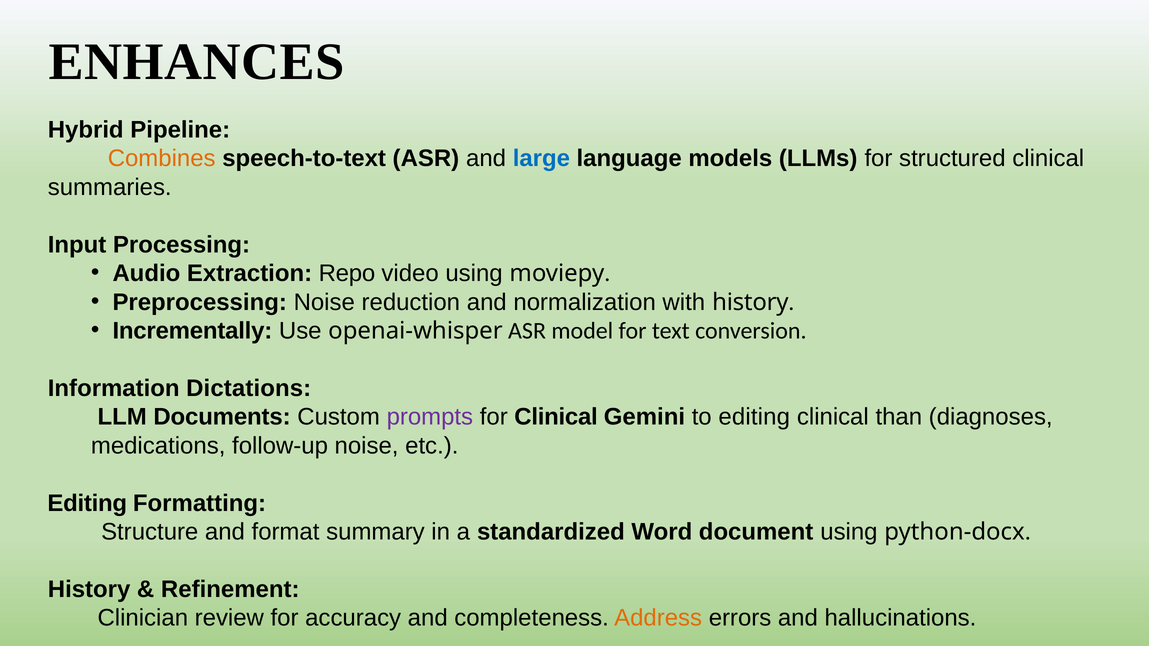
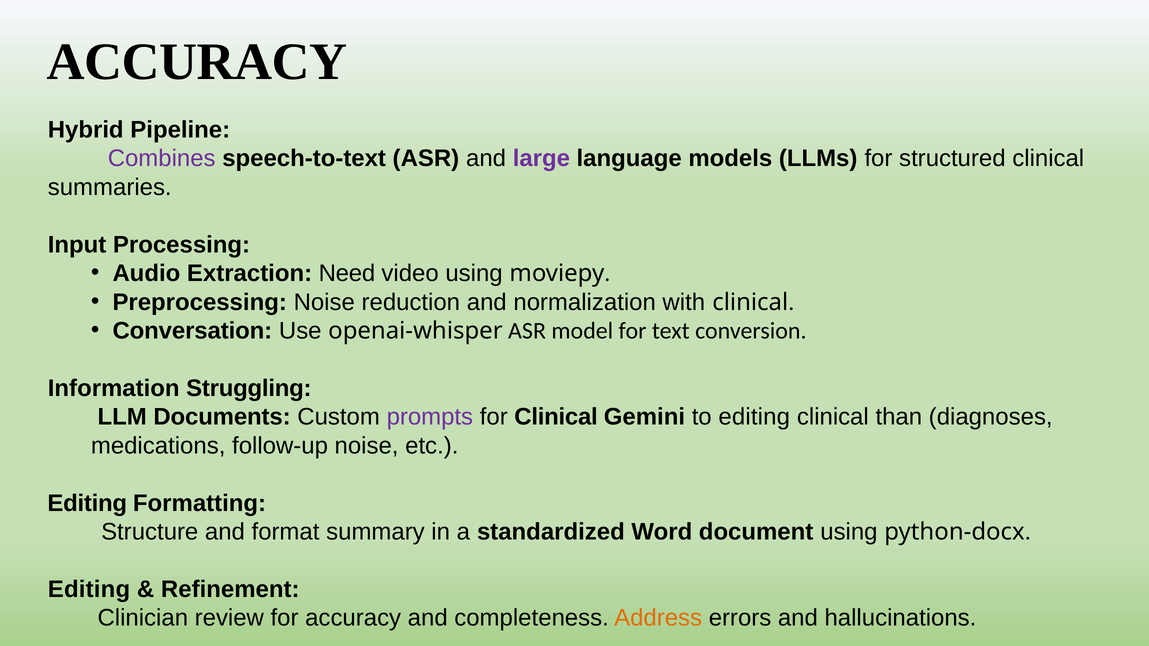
ENHANCES at (197, 62): ENHANCES -> ACCURACY
Combines colour: orange -> purple
large colour: blue -> purple
Repo: Repo -> Need
with history: history -> clinical
Incrementally: Incrementally -> Conversation
Dictations: Dictations -> Struggling
History at (89, 590): History -> Editing
